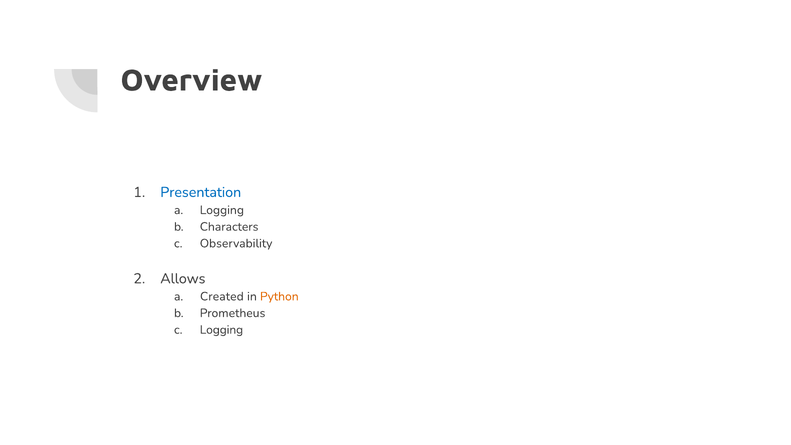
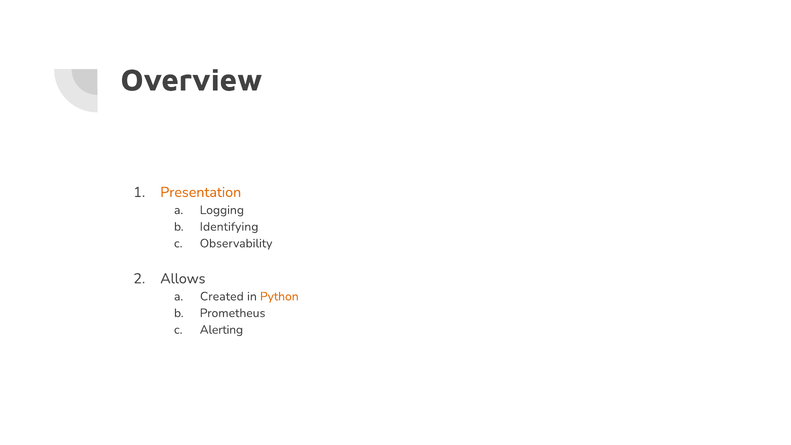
Presentation colour: blue -> orange
Characters: Characters -> Identifying
Logging at (221, 330): Logging -> Alerting
